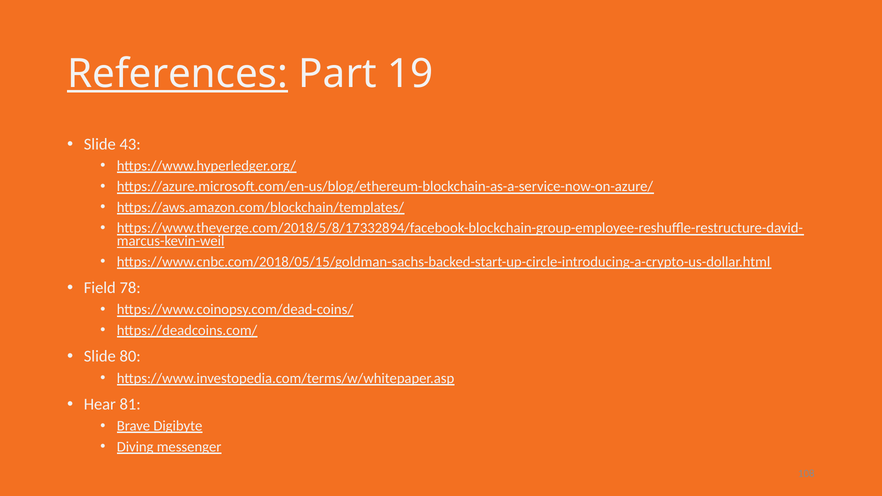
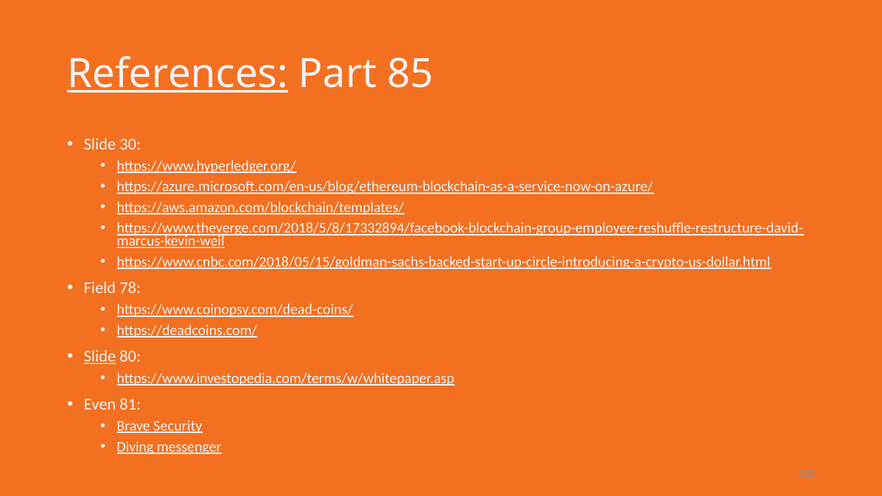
19: 19 -> 85
43: 43 -> 30
Slide at (100, 357) underline: none -> present
Hear: Hear -> Even
Digibyte: Digibyte -> Security
